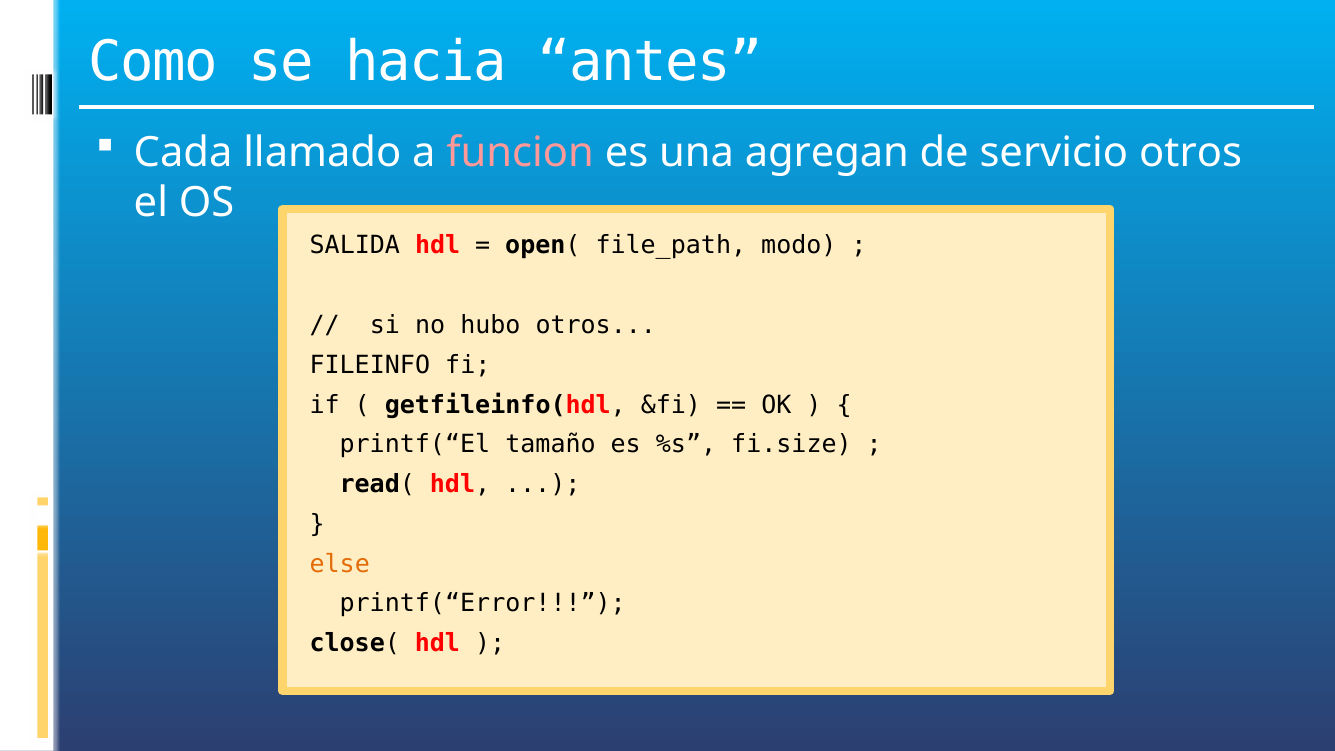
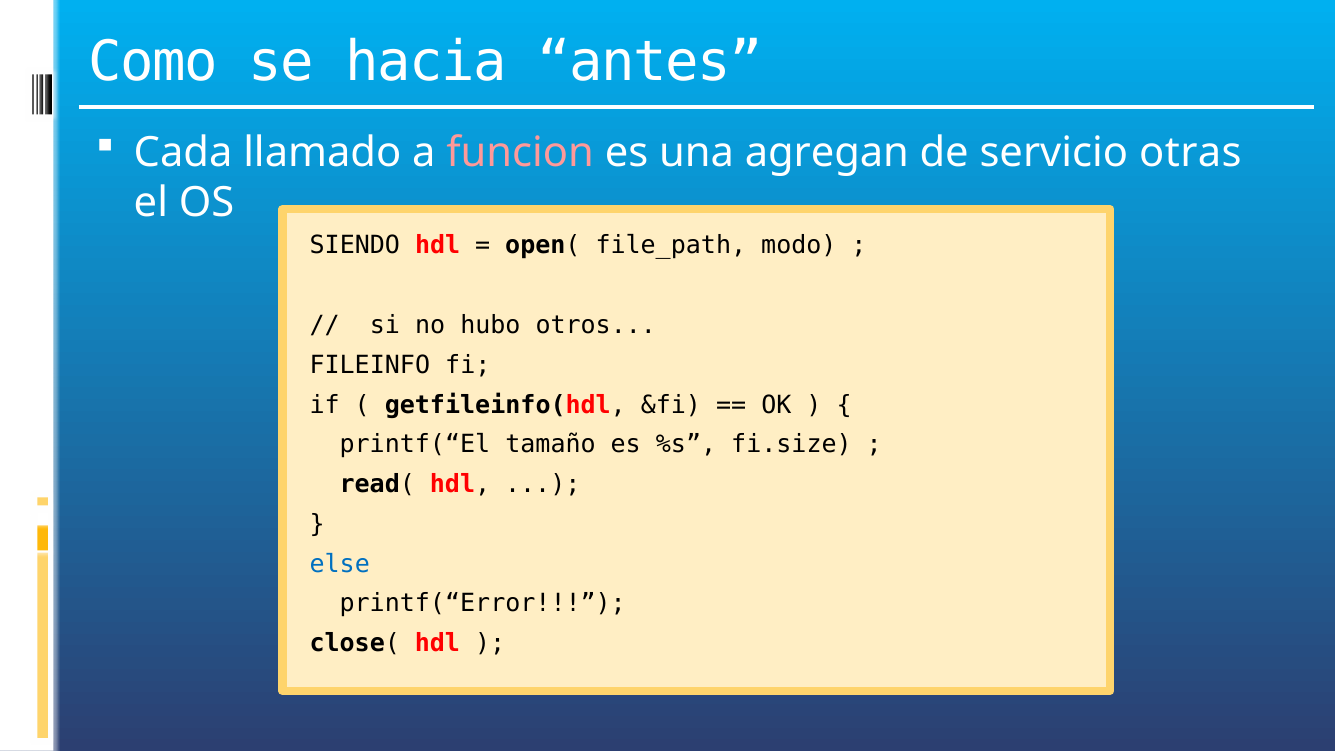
servicio otros: otros -> otras
SALIDA: SALIDA -> SIENDO
else colour: orange -> blue
